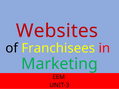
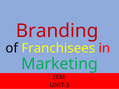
Websites: Websites -> Branding
